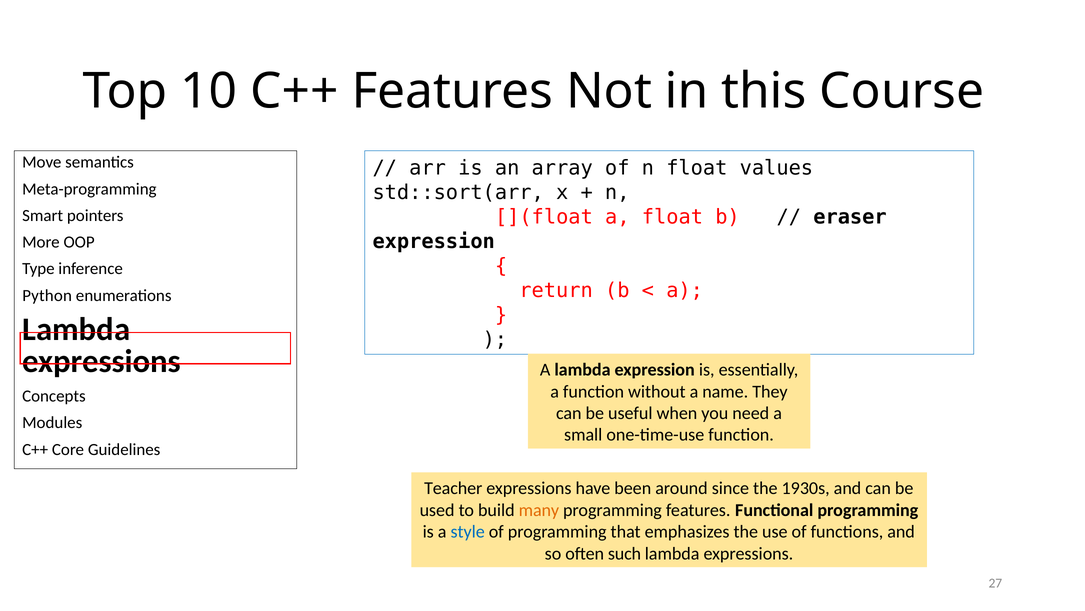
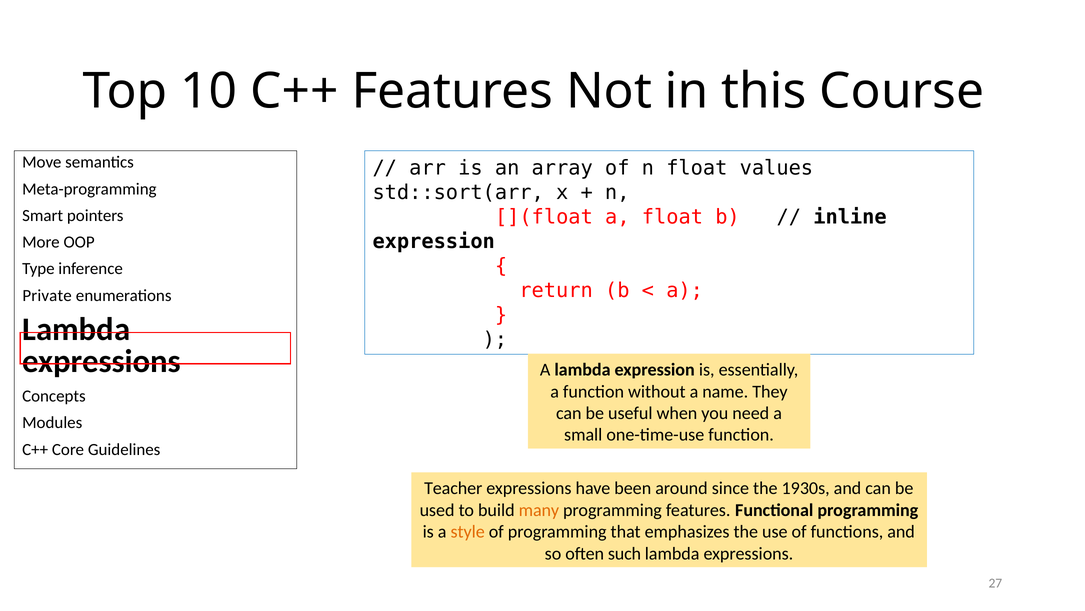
eraser: eraser -> inline
Python: Python -> Private
style colour: blue -> orange
